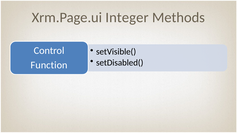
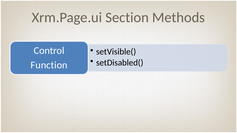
Integer: Integer -> Section
